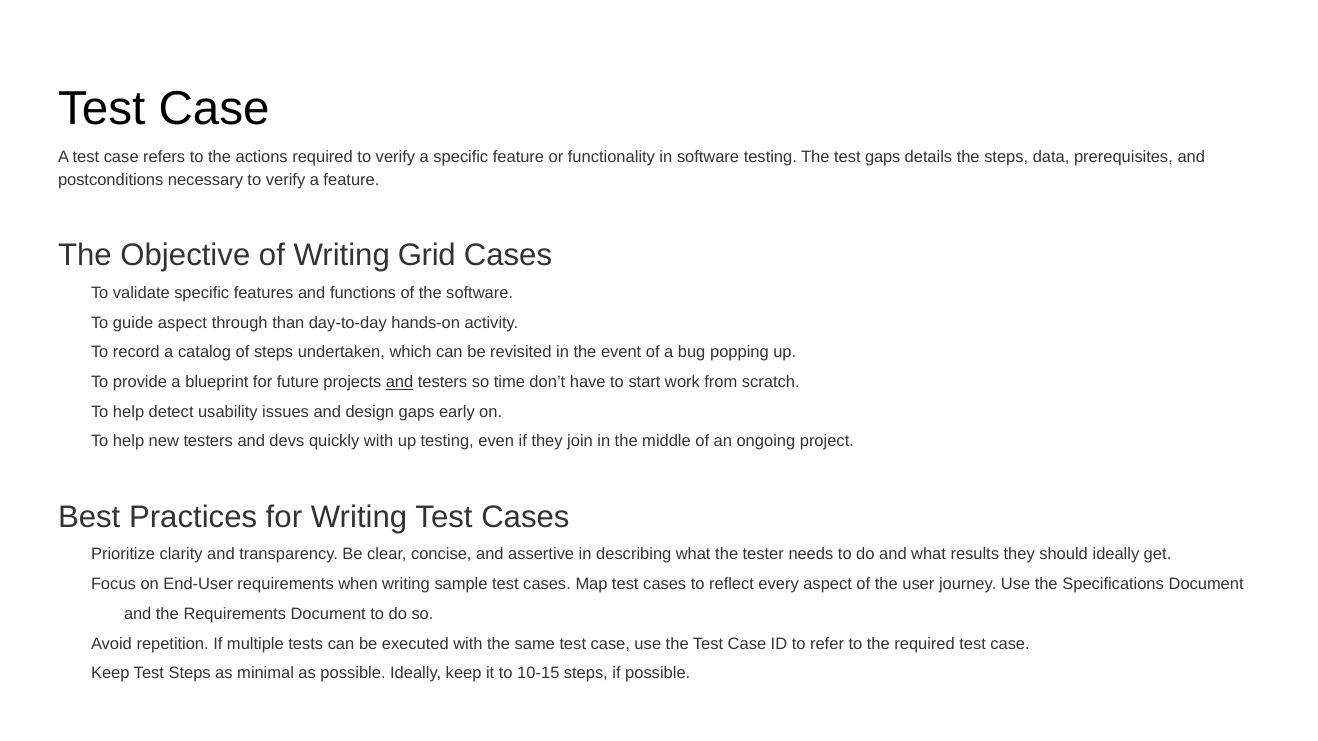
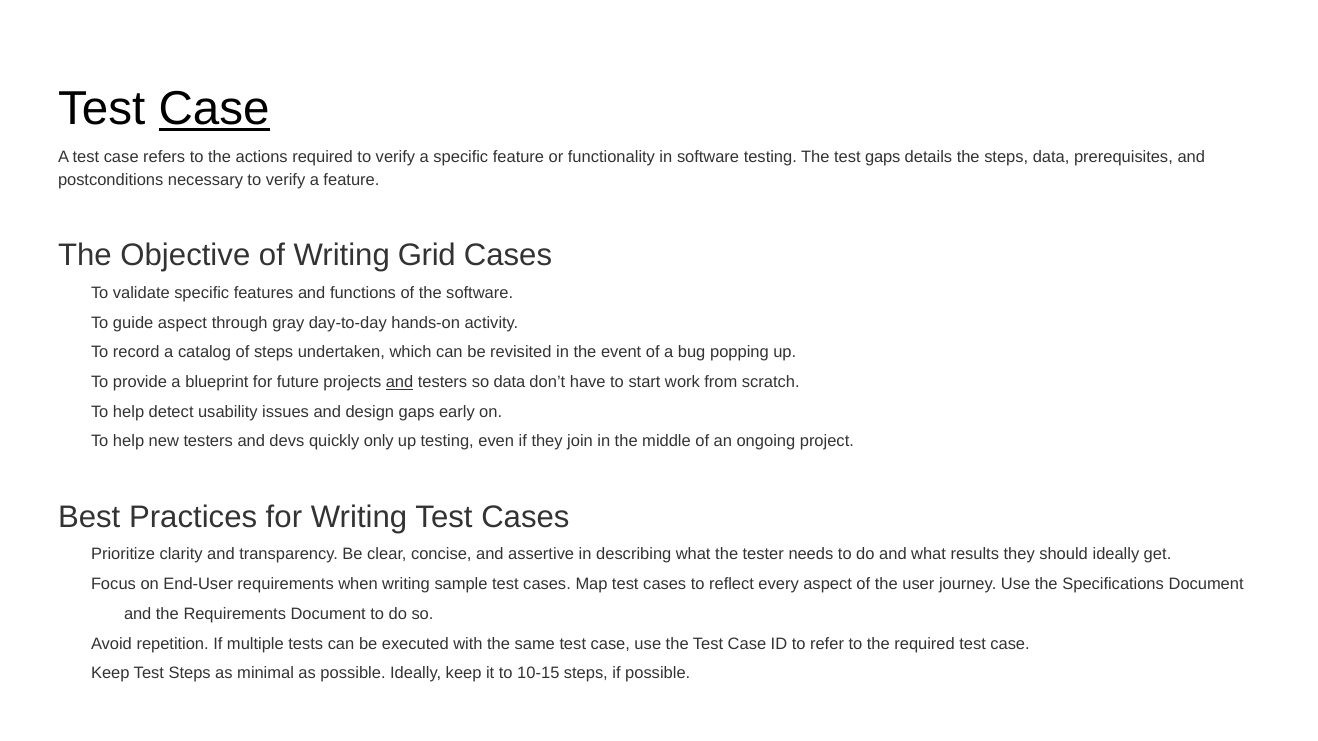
Case at (214, 109) underline: none -> present
than: than -> gray
so time: time -> data
quickly with: with -> only
